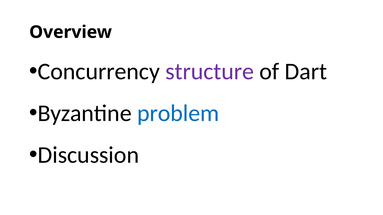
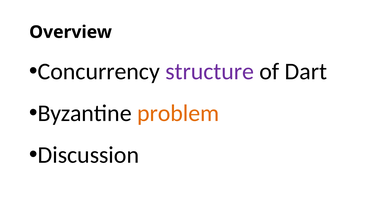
problem colour: blue -> orange
